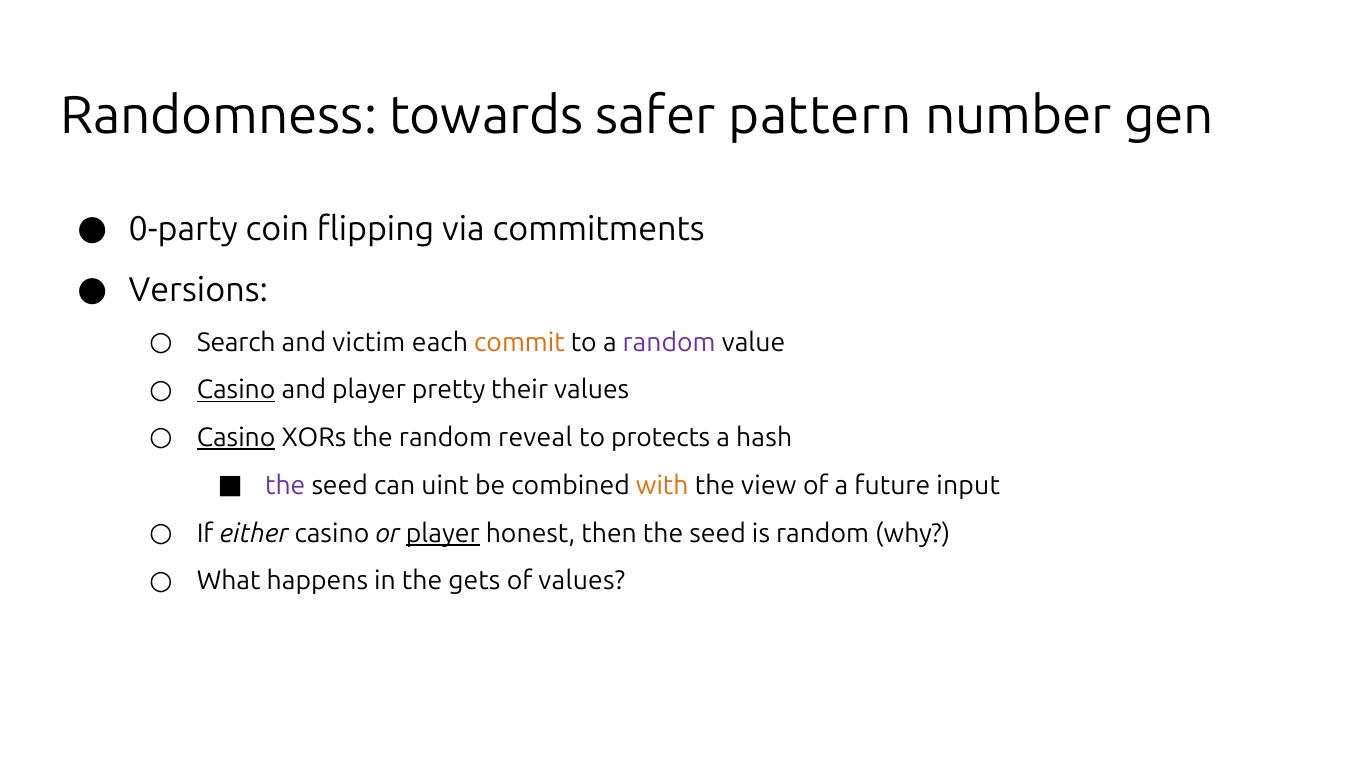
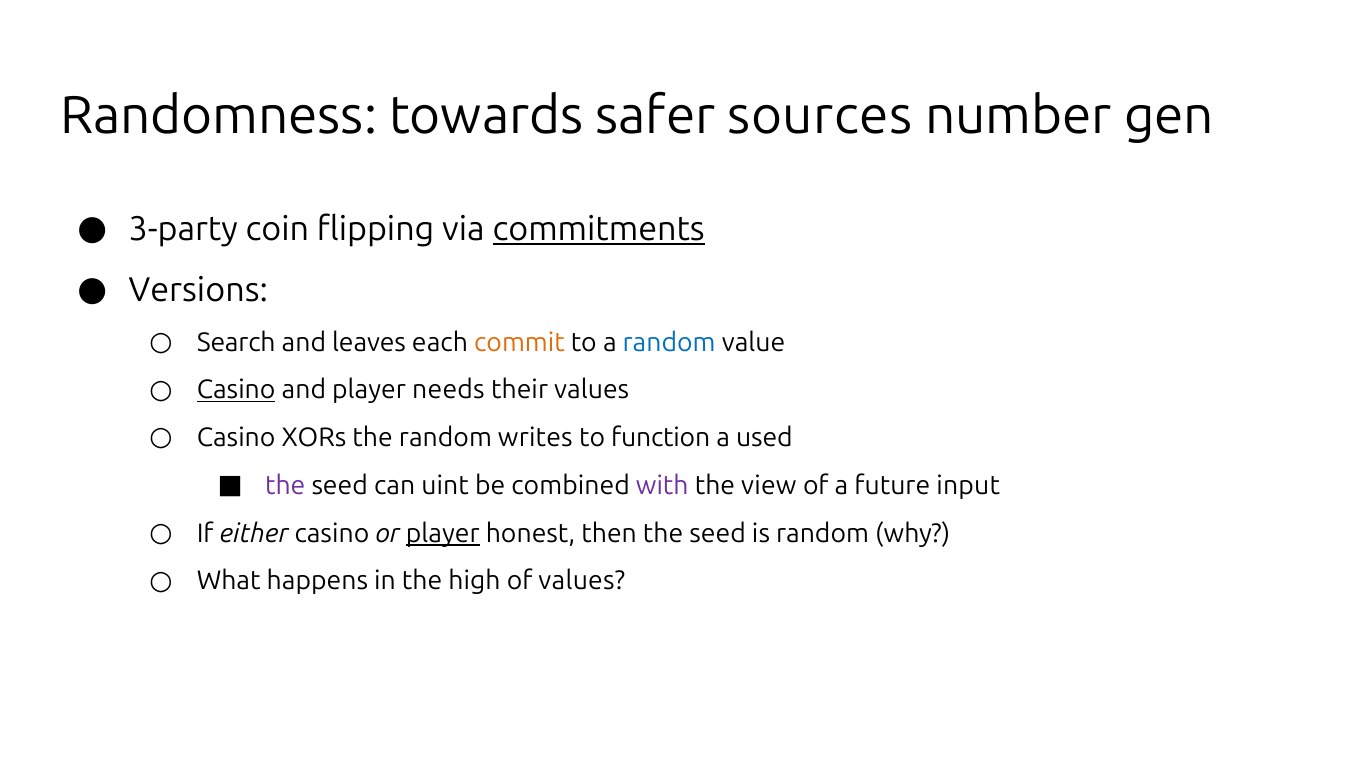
pattern: pattern -> sources
0-party: 0-party -> 3-party
commitments underline: none -> present
victim: victim -> leaves
random at (669, 342) colour: purple -> blue
pretty: pretty -> needs
Casino at (236, 438) underline: present -> none
reveal: reveal -> writes
protects: protects -> function
hash: hash -> used
with colour: orange -> purple
gets: gets -> high
